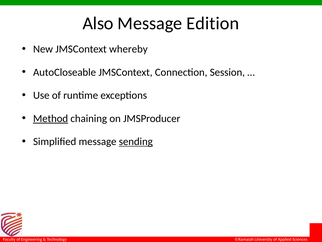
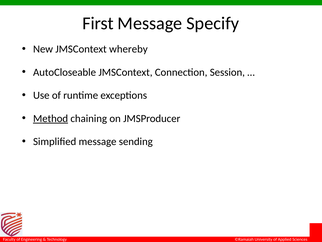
Also: Also -> First
Edition: Edition -> Specify
sending underline: present -> none
